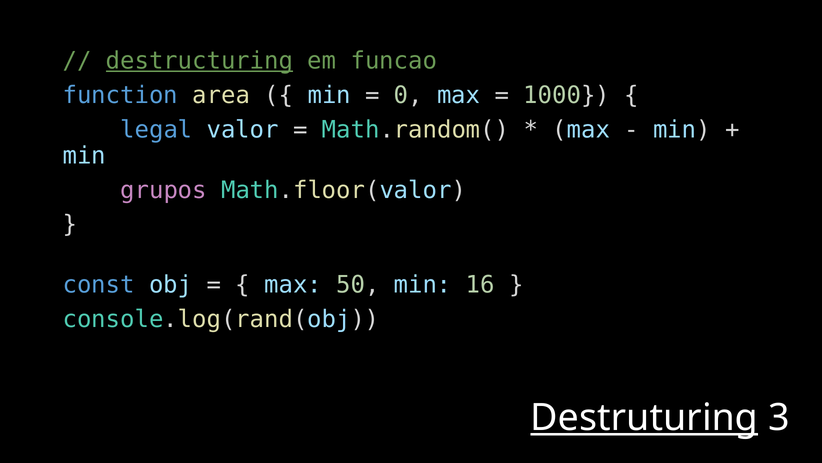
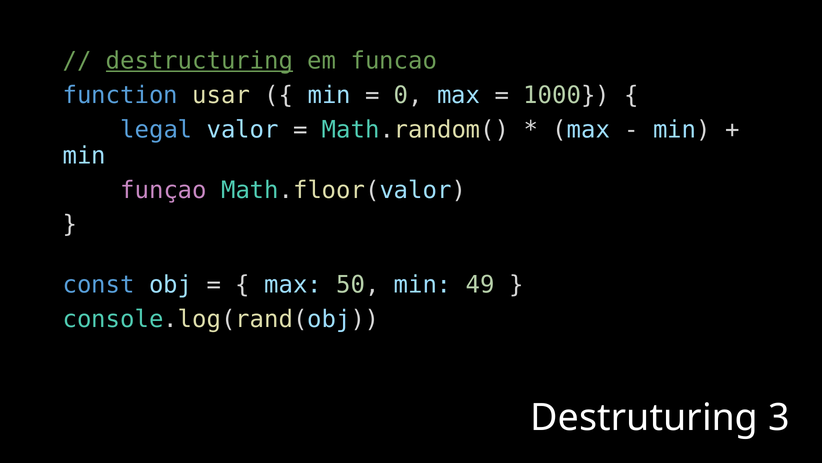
area: area -> usar
grupos: grupos -> funçao
16: 16 -> 49
Destruturing underline: present -> none
